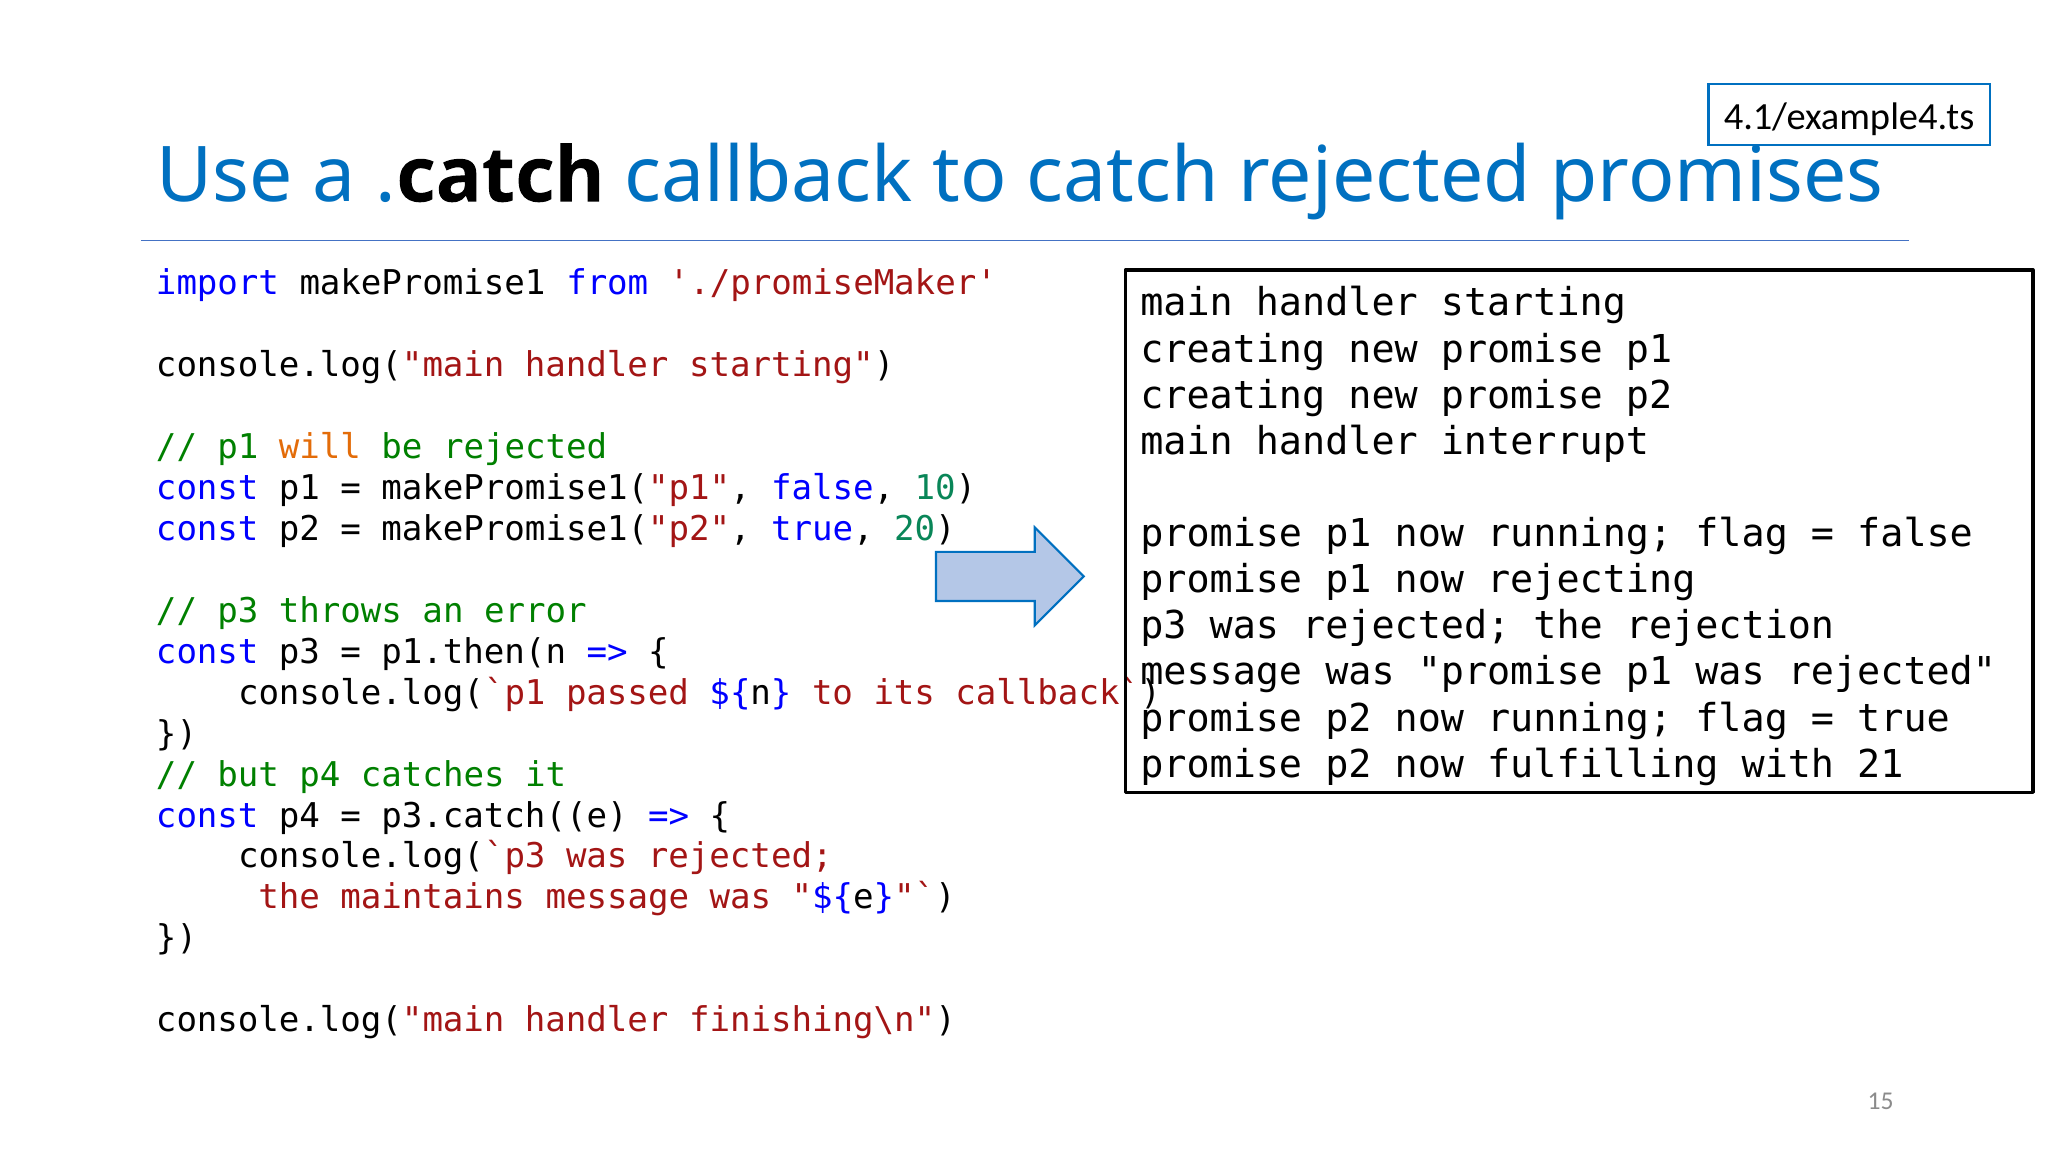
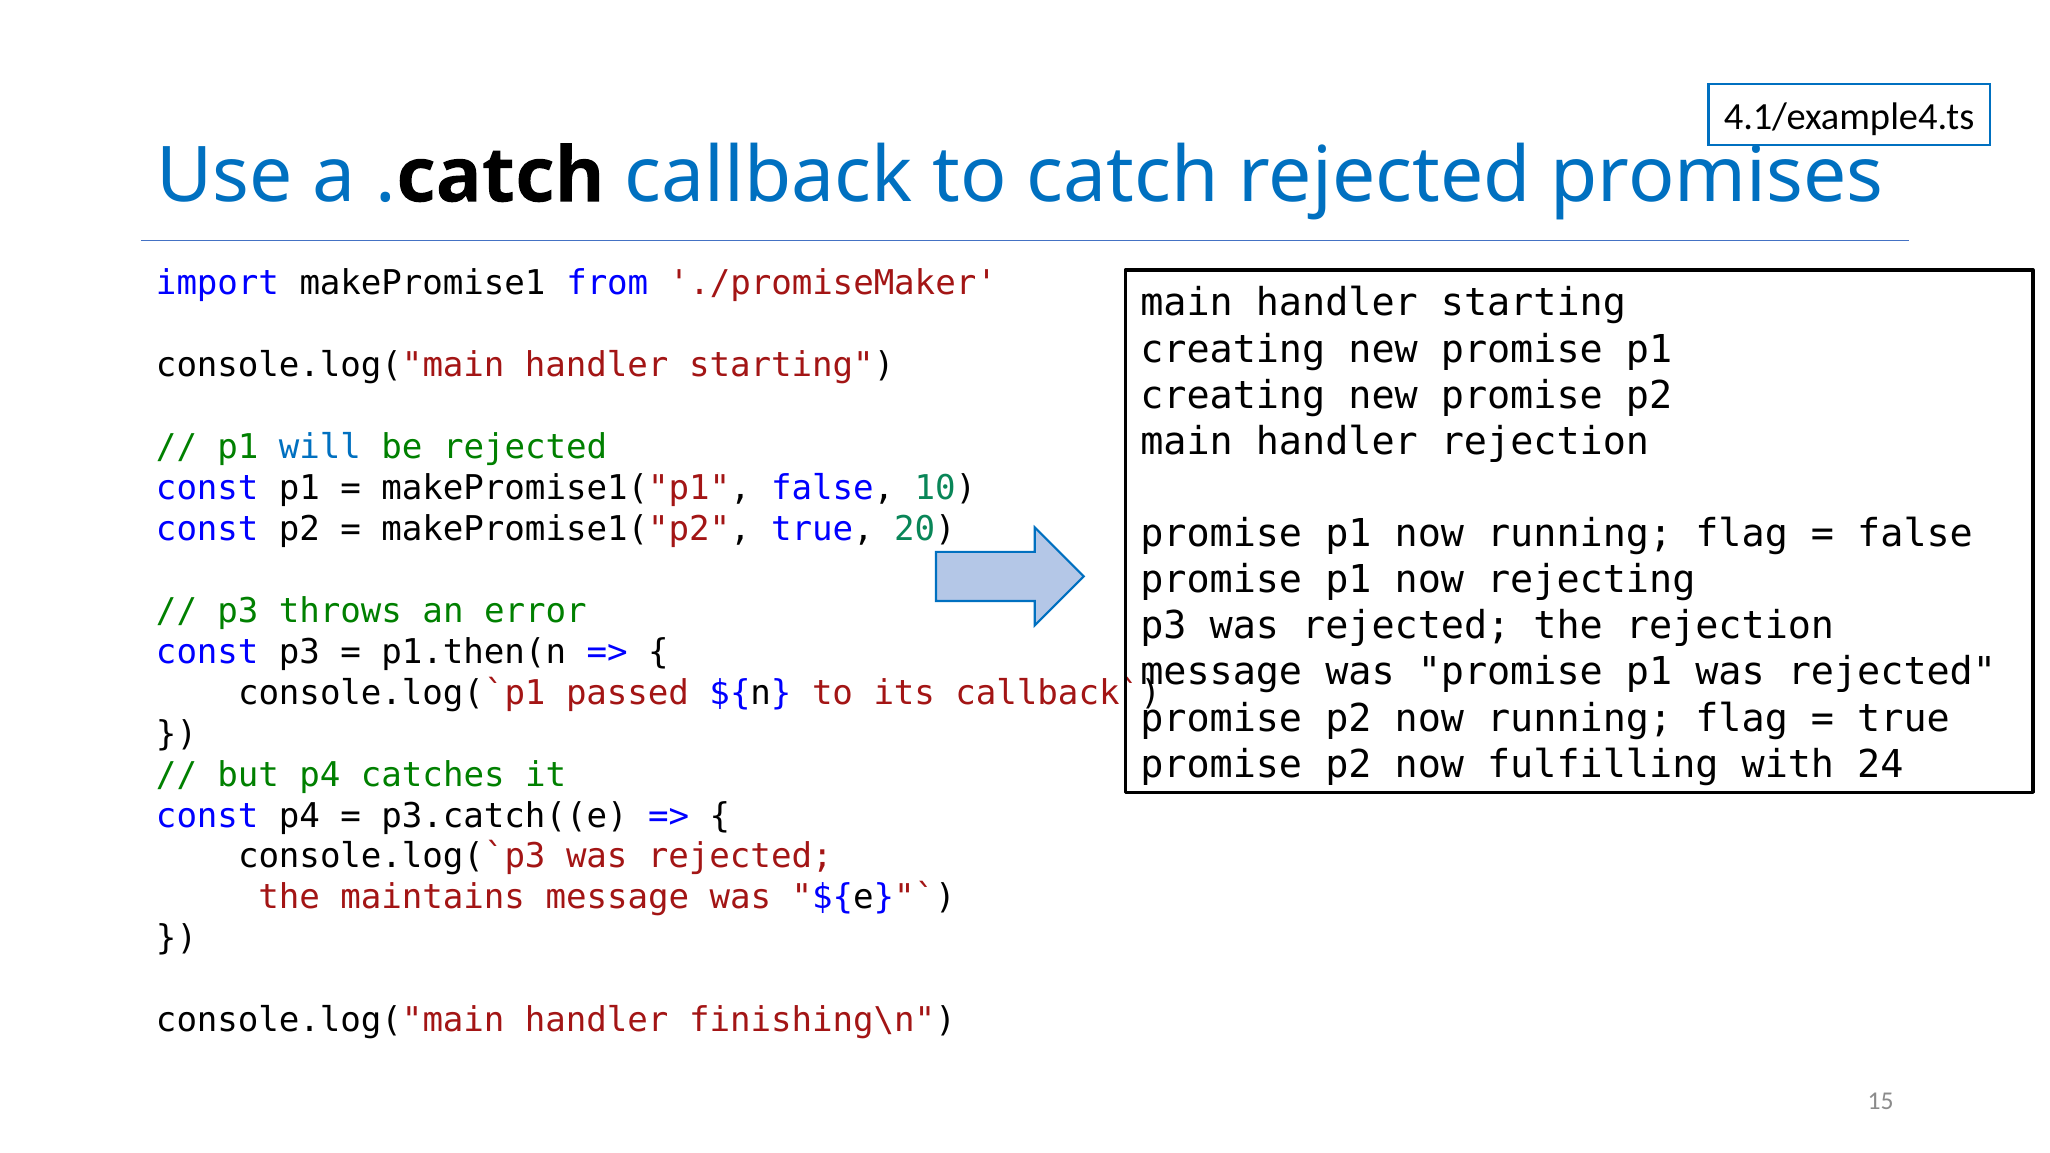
handler interrupt: interrupt -> rejection
will colour: orange -> blue
21: 21 -> 24
